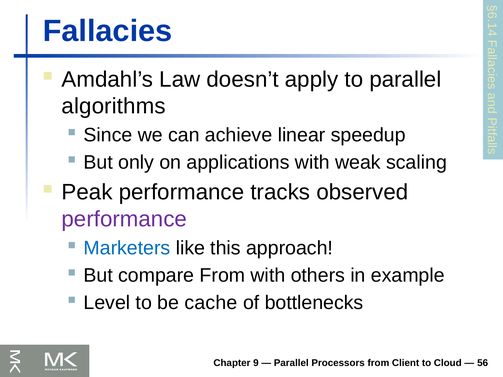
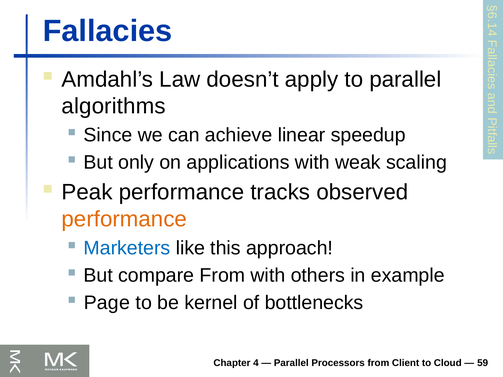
performance at (124, 219) colour: purple -> orange
Level: Level -> Page
cache: cache -> kernel
Chapter 9: 9 -> 4
56: 56 -> 59
